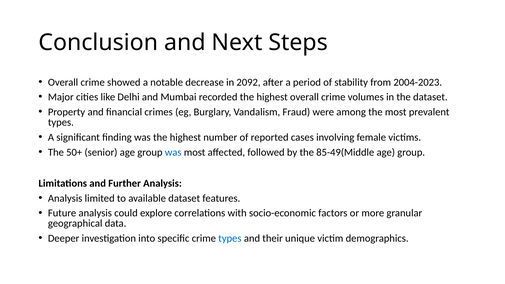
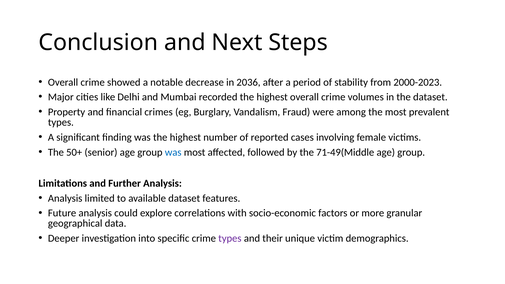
2092: 2092 -> 2036
2004-2023: 2004-2023 -> 2000-2023
85-49(Middle: 85-49(Middle -> 71-49(Middle
types at (230, 238) colour: blue -> purple
